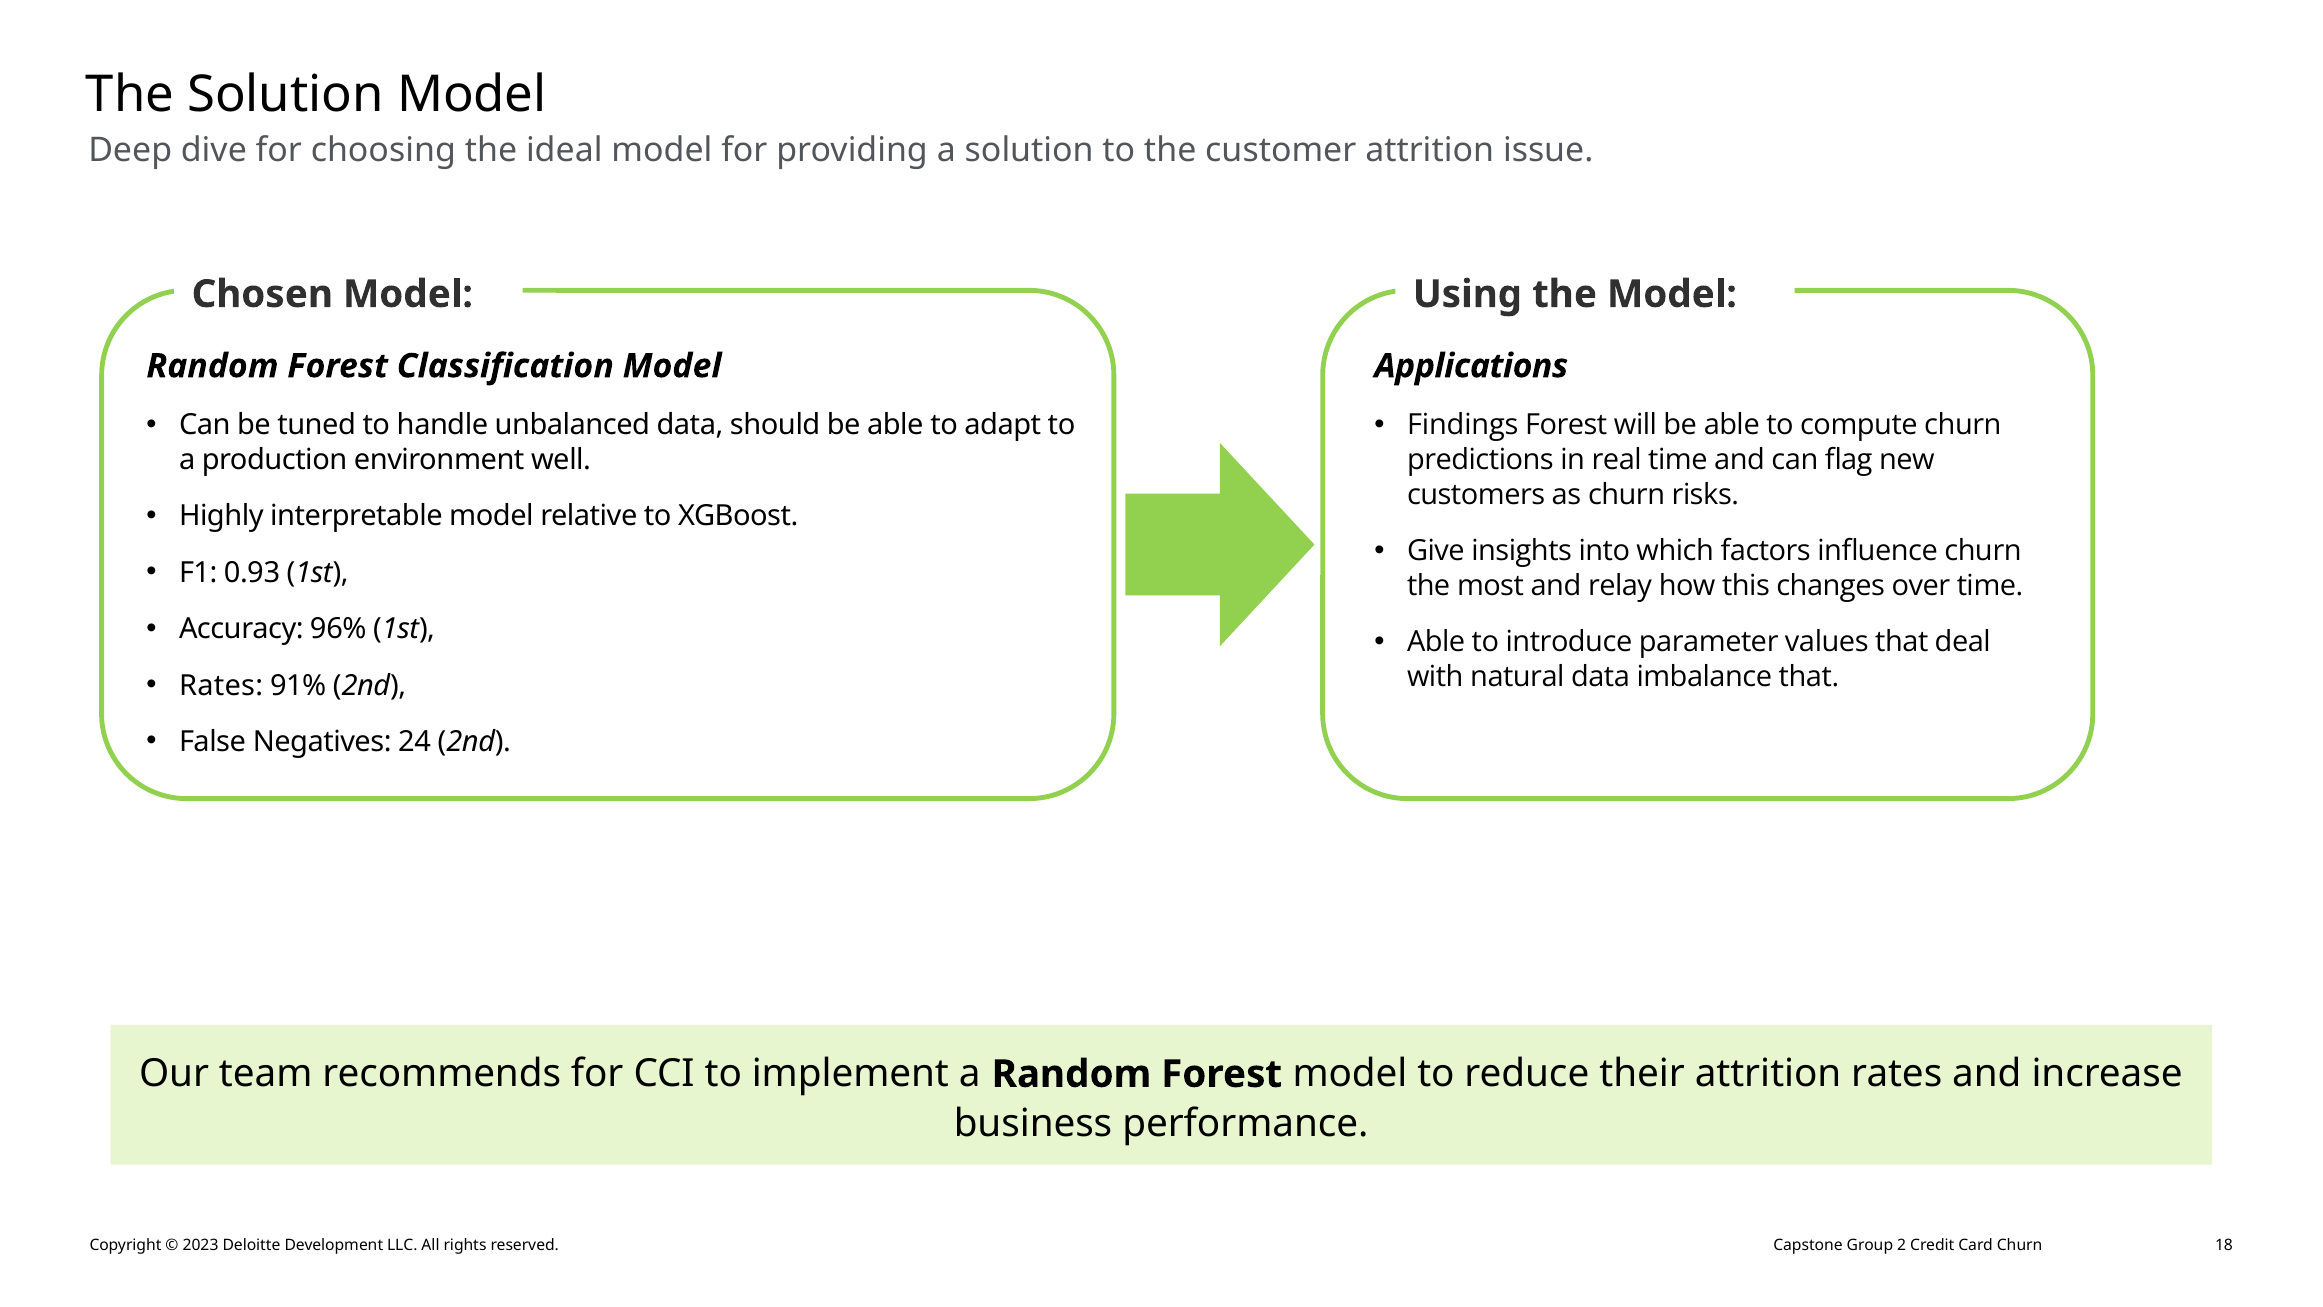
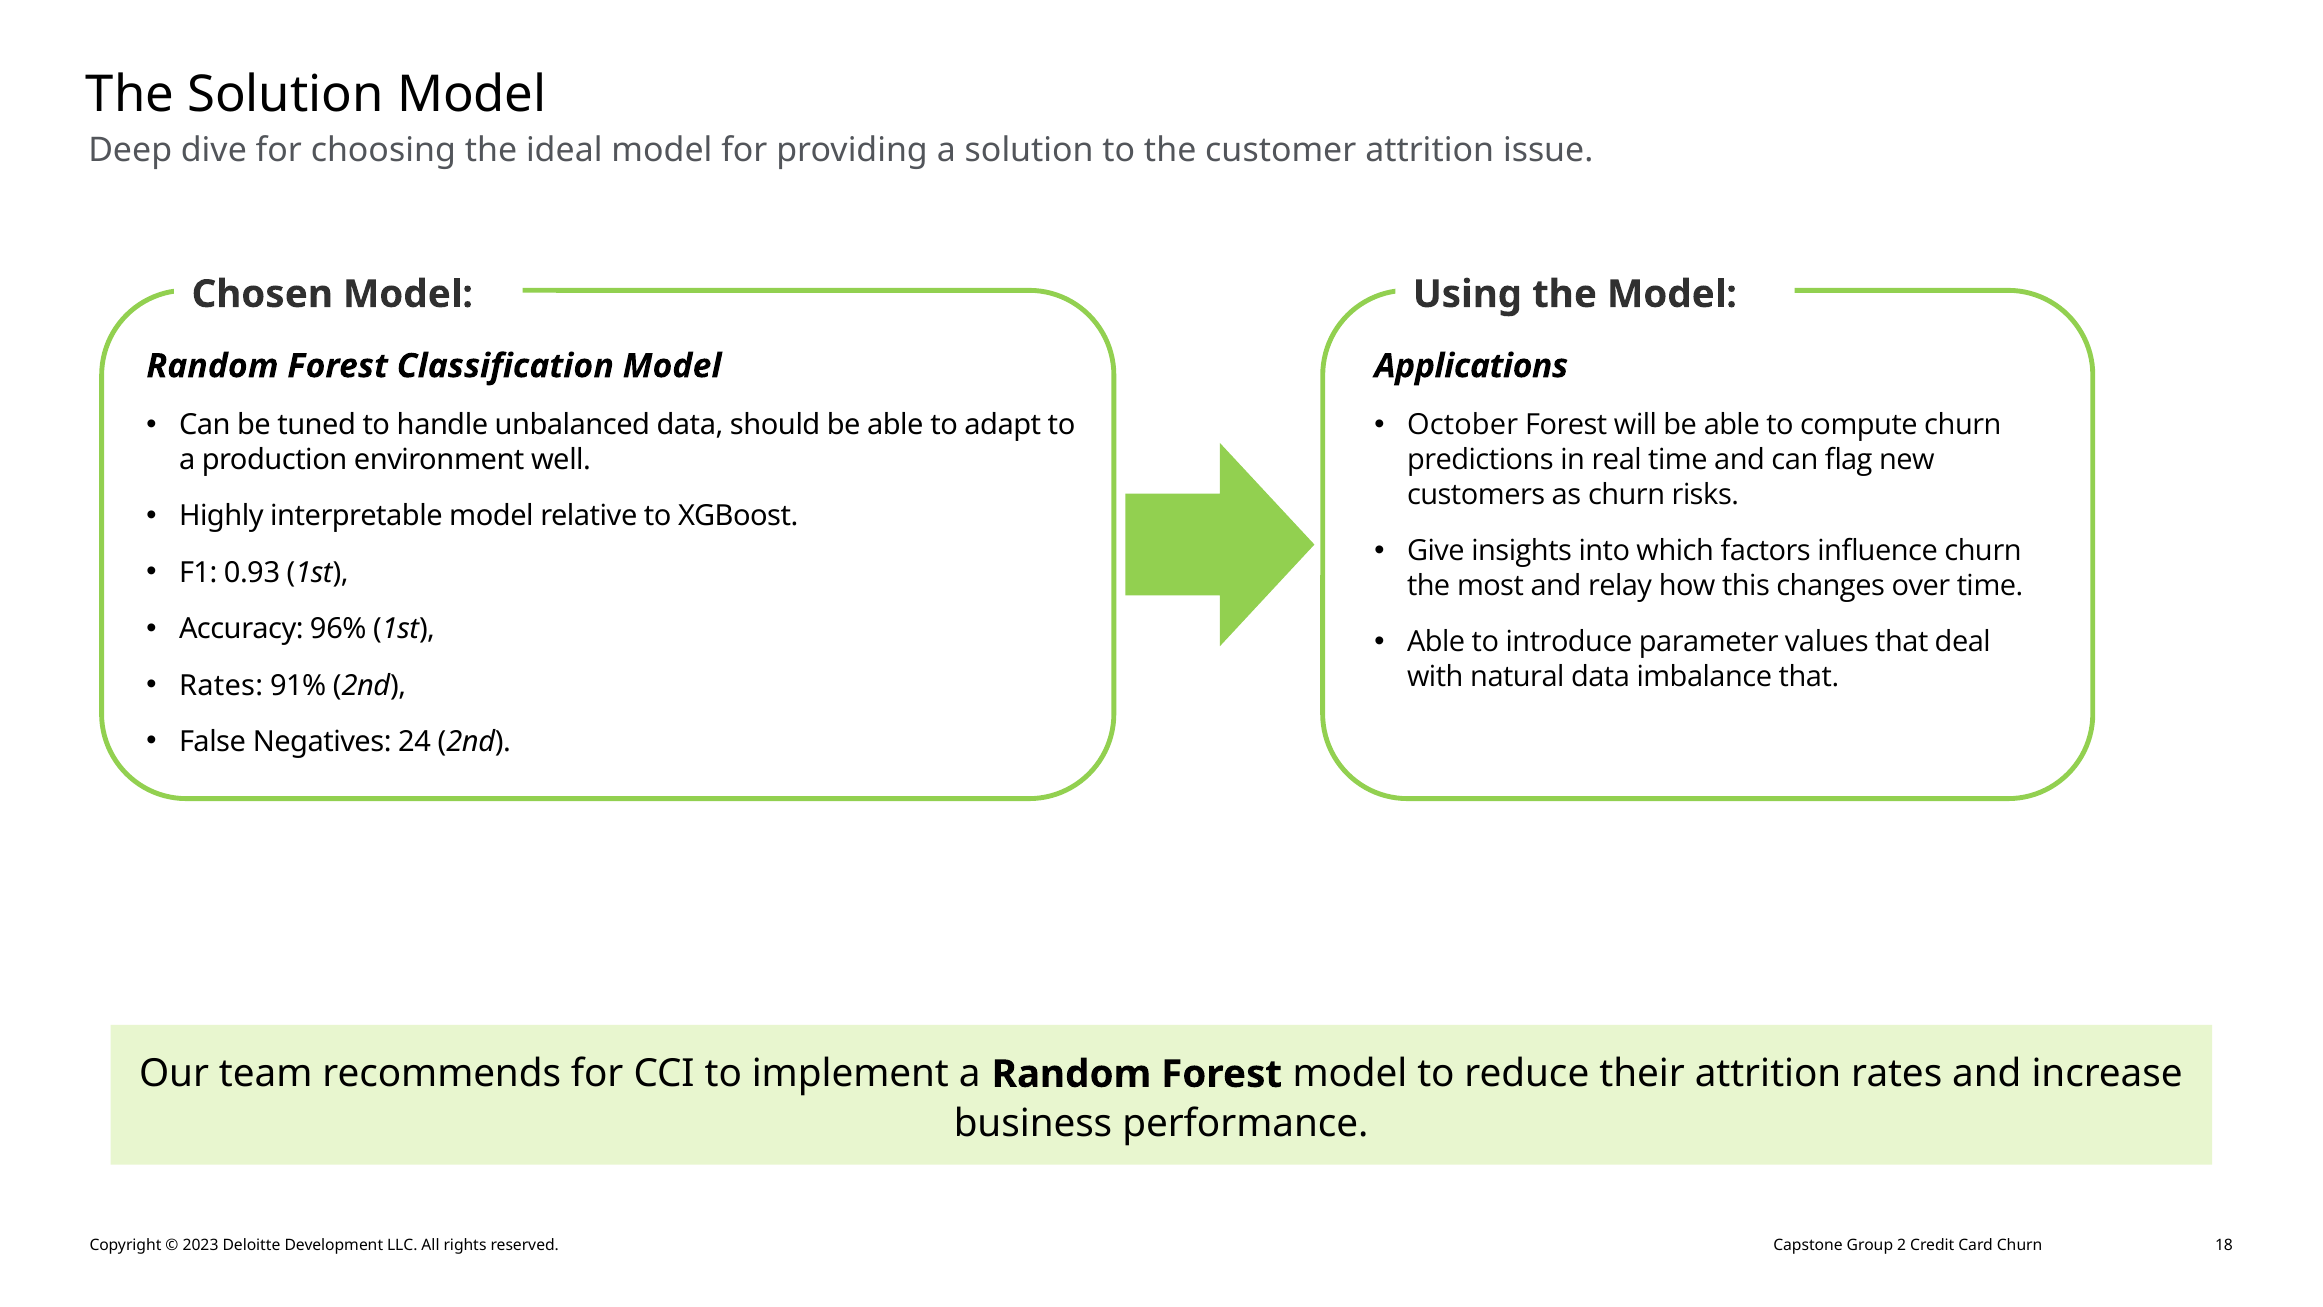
Findings: Findings -> October
